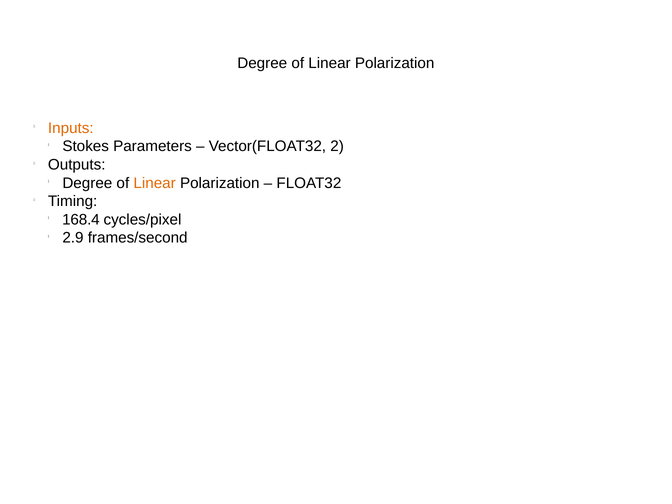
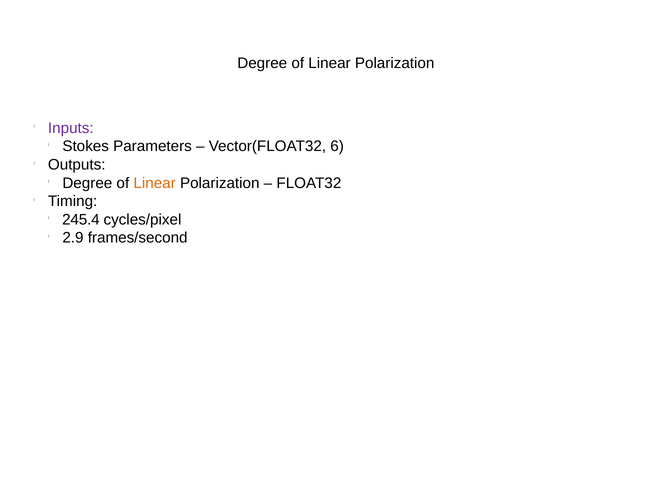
Inputs colour: orange -> purple
2: 2 -> 6
168.4: 168.4 -> 245.4
